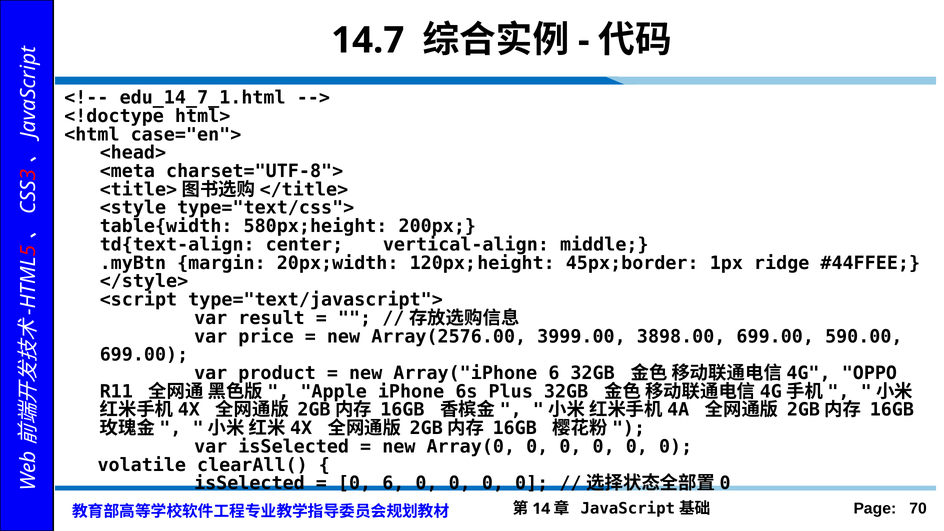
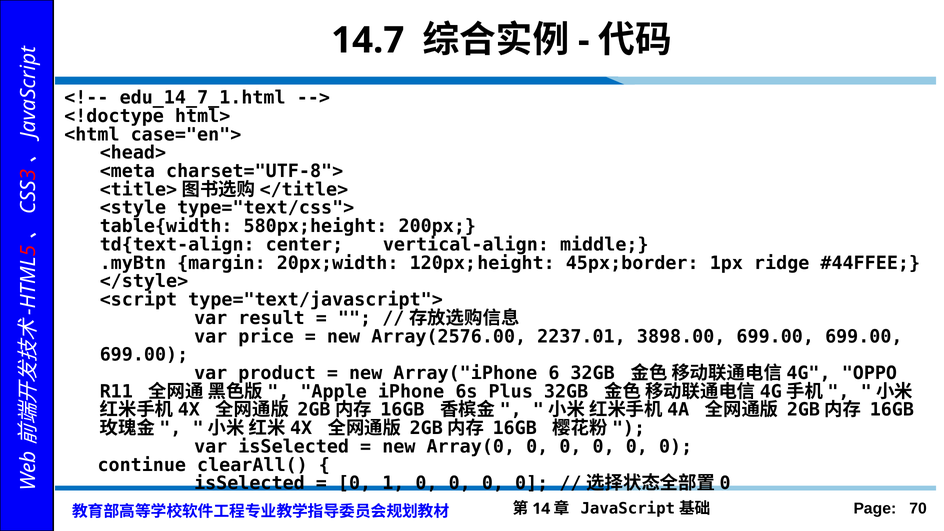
3999.00: 3999.00 -> 2237.01
3898.00 699.00 590.00: 590.00 -> 699.00
volatile: volatile -> continue
0 6: 6 -> 1
